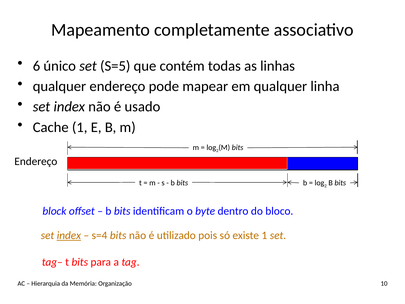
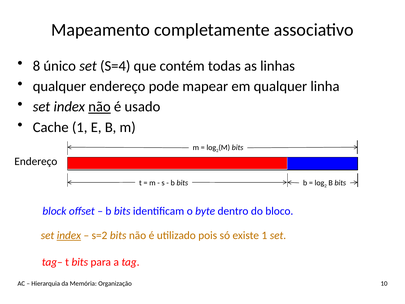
6: 6 -> 8
S=5: S=5 -> S=4
não at (99, 107) underline: none -> present
s=4: s=4 -> s=2
